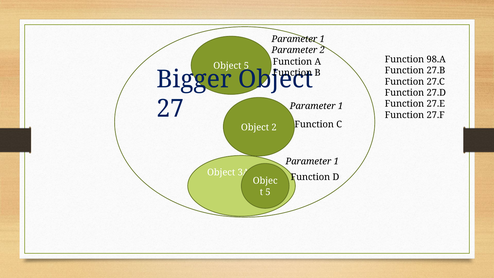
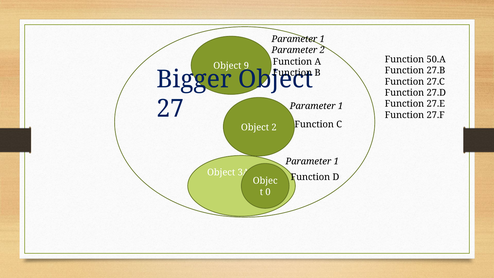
98.A: 98.A -> 50.A
Object 5: 5 -> 9
5 at (268, 192): 5 -> 0
